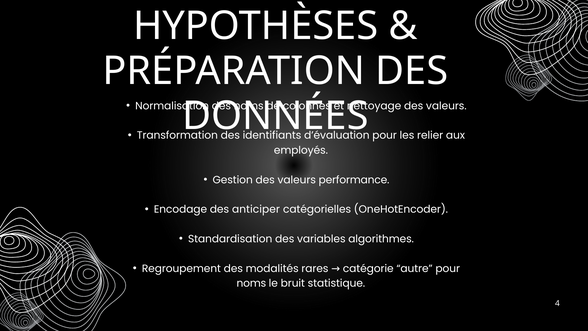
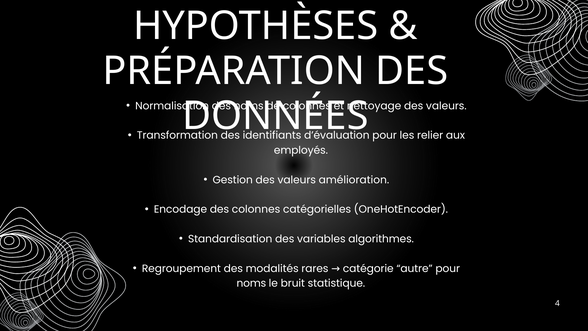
performance: performance -> amélioration
des anticiper: anticiper -> colonnes
